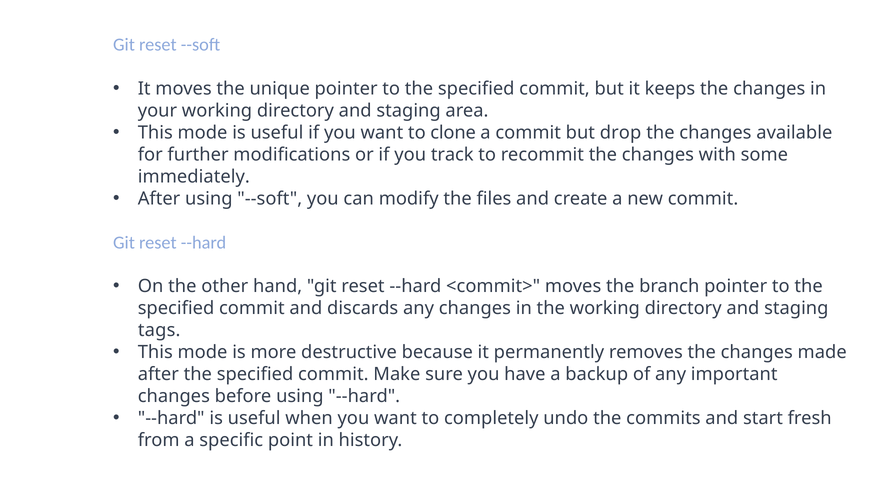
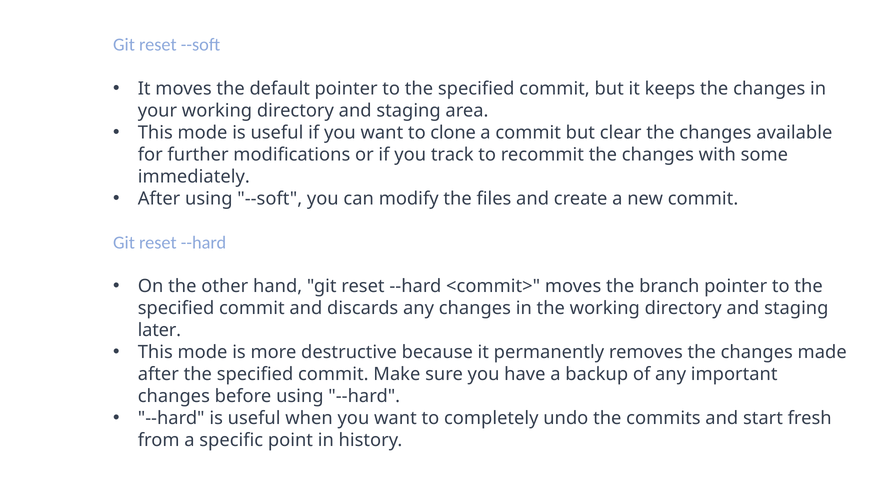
unique: unique -> default
drop: drop -> clear
tags: tags -> later
